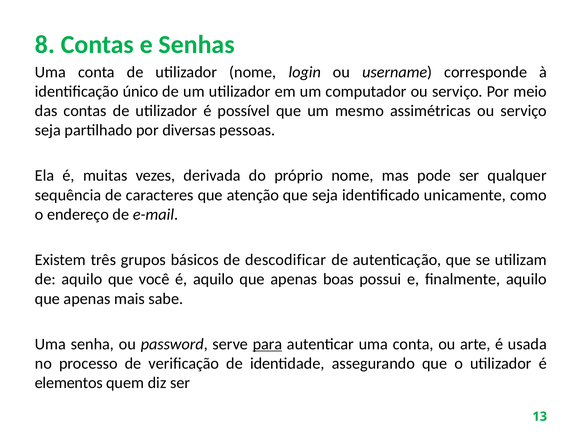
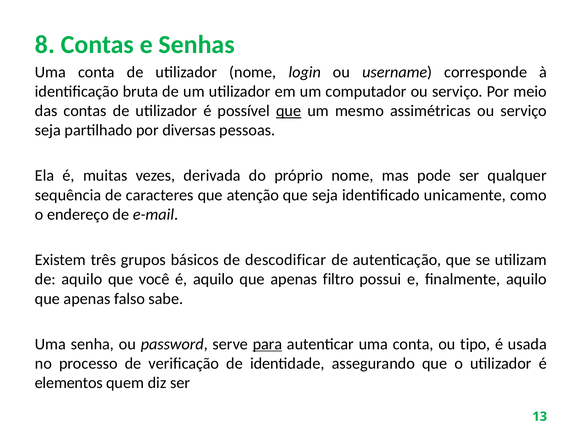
único: único -> bruta
que at (289, 111) underline: none -> present
boas: boas -> filtro
mais: mais -> falso
arte: arte -> tipo
